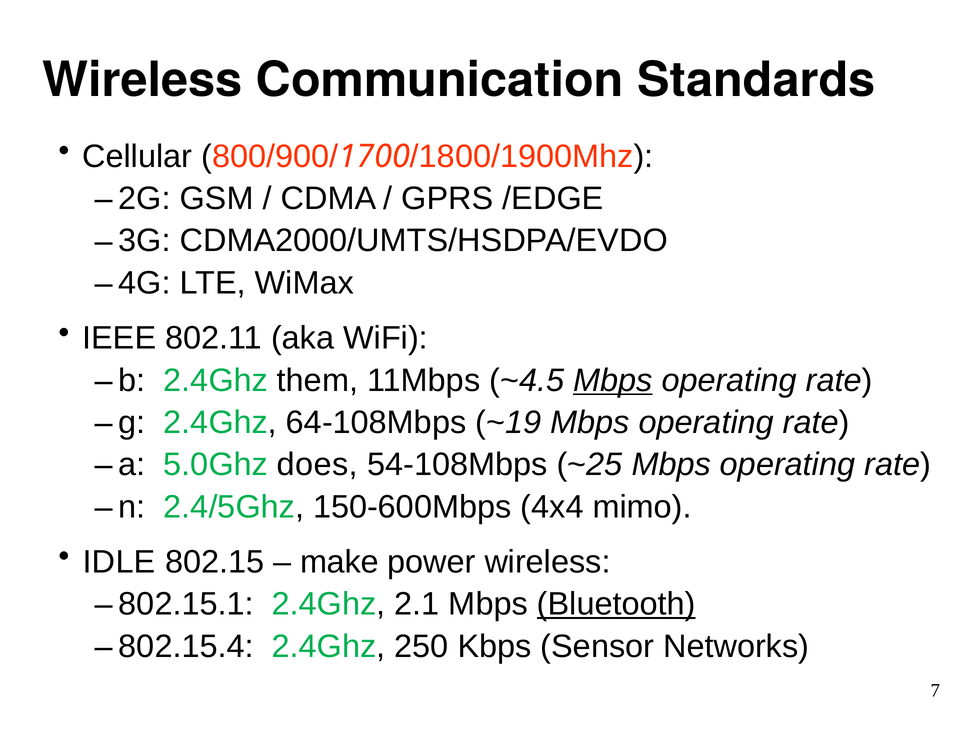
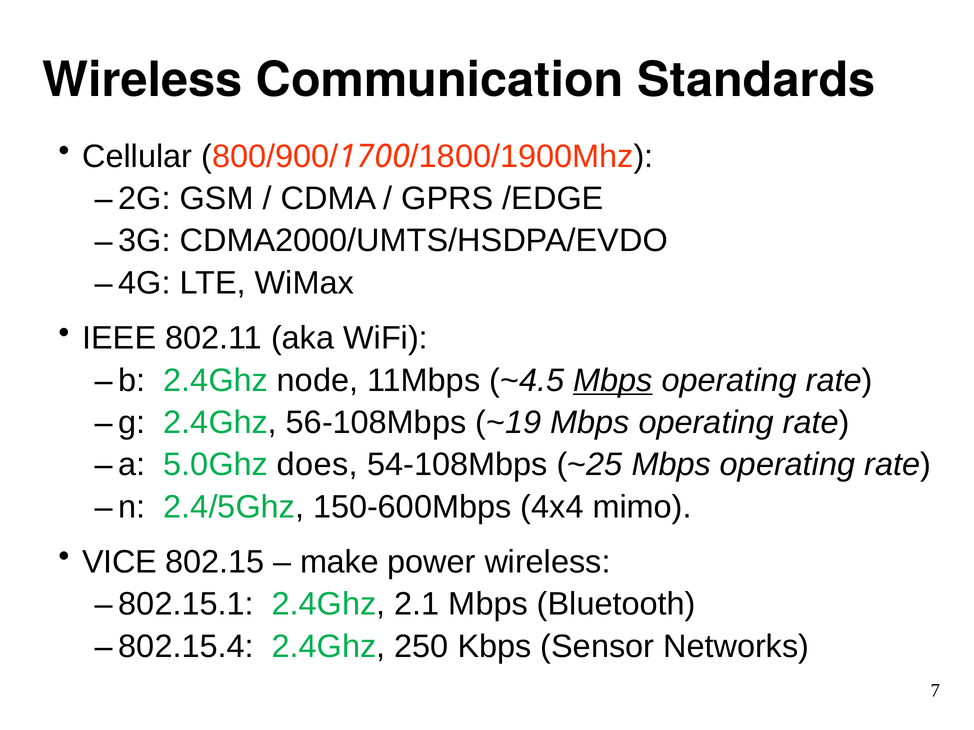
them: them -> node
64-108Mbps: 64-108Mbps -> 56-108Mbps
IDLE: IDLE -> VICE
Bluetooth underline: present -> none
